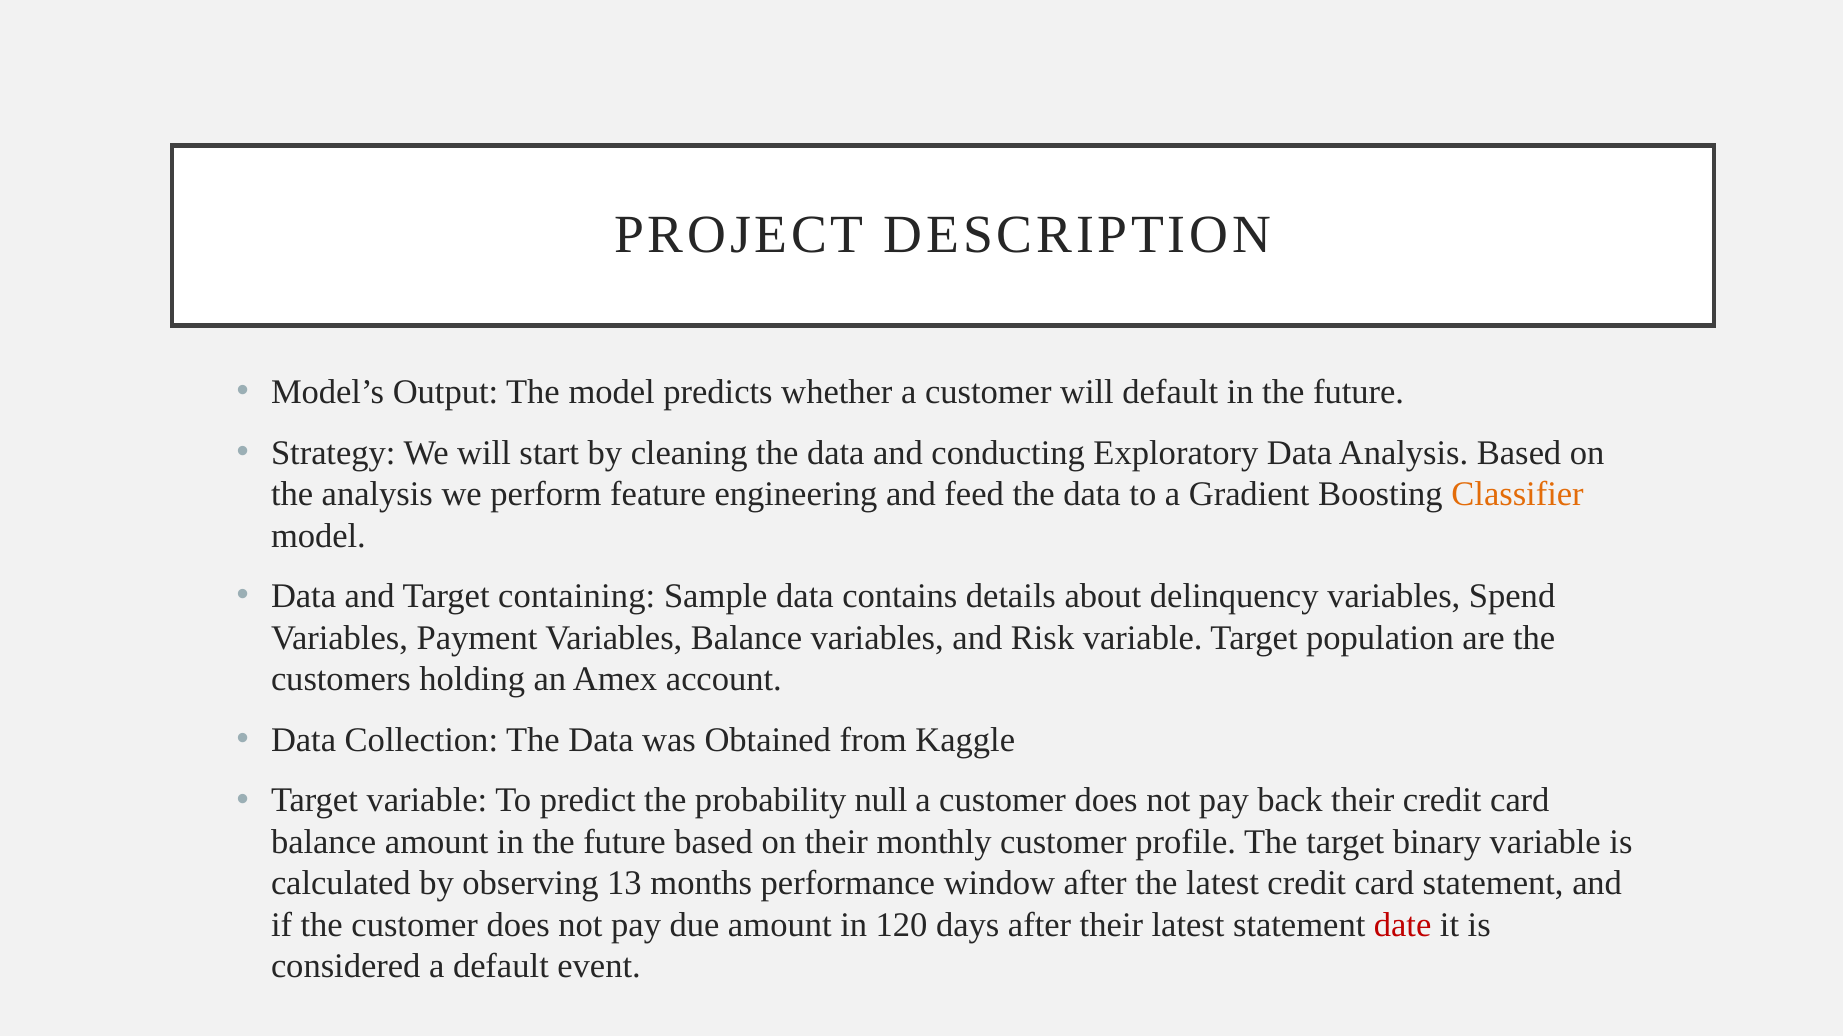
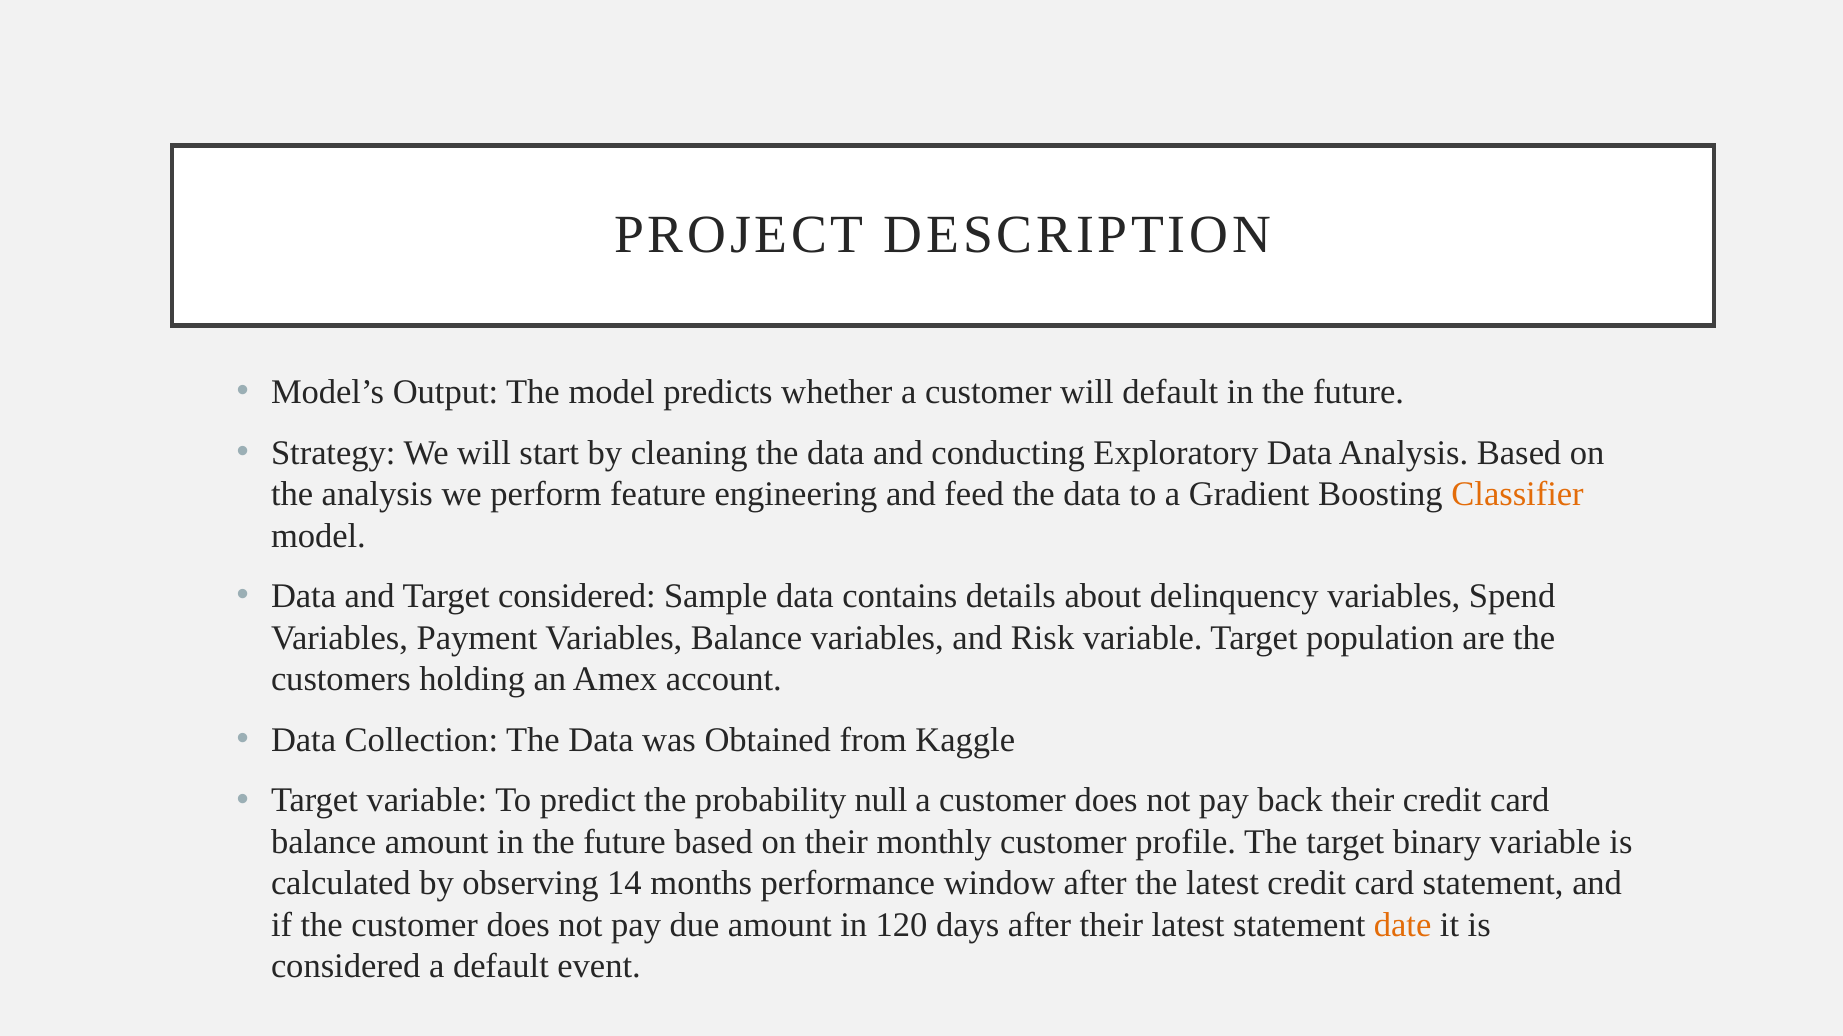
Target containing: containing -> considered
13: 13 -> 14
date colour: red -> orange
